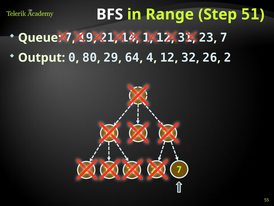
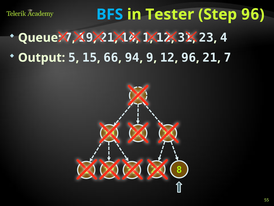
BFS colour: white -> light blue
Range: Range -> Tester
Step 51: 51 -> 96
7 at (224, 38): 7 -> 4
0: 0 -> 5
80: 80 -> 15
29: 29 -> 66
64: 64 -> 94
4: 4 -> 9
32 at (189, 58): 32 -> 96
26 at (210, 58): 26 -> 21
2 at (228, 58): 2 -> 7
7 at (179, 170): 7 -> 8
